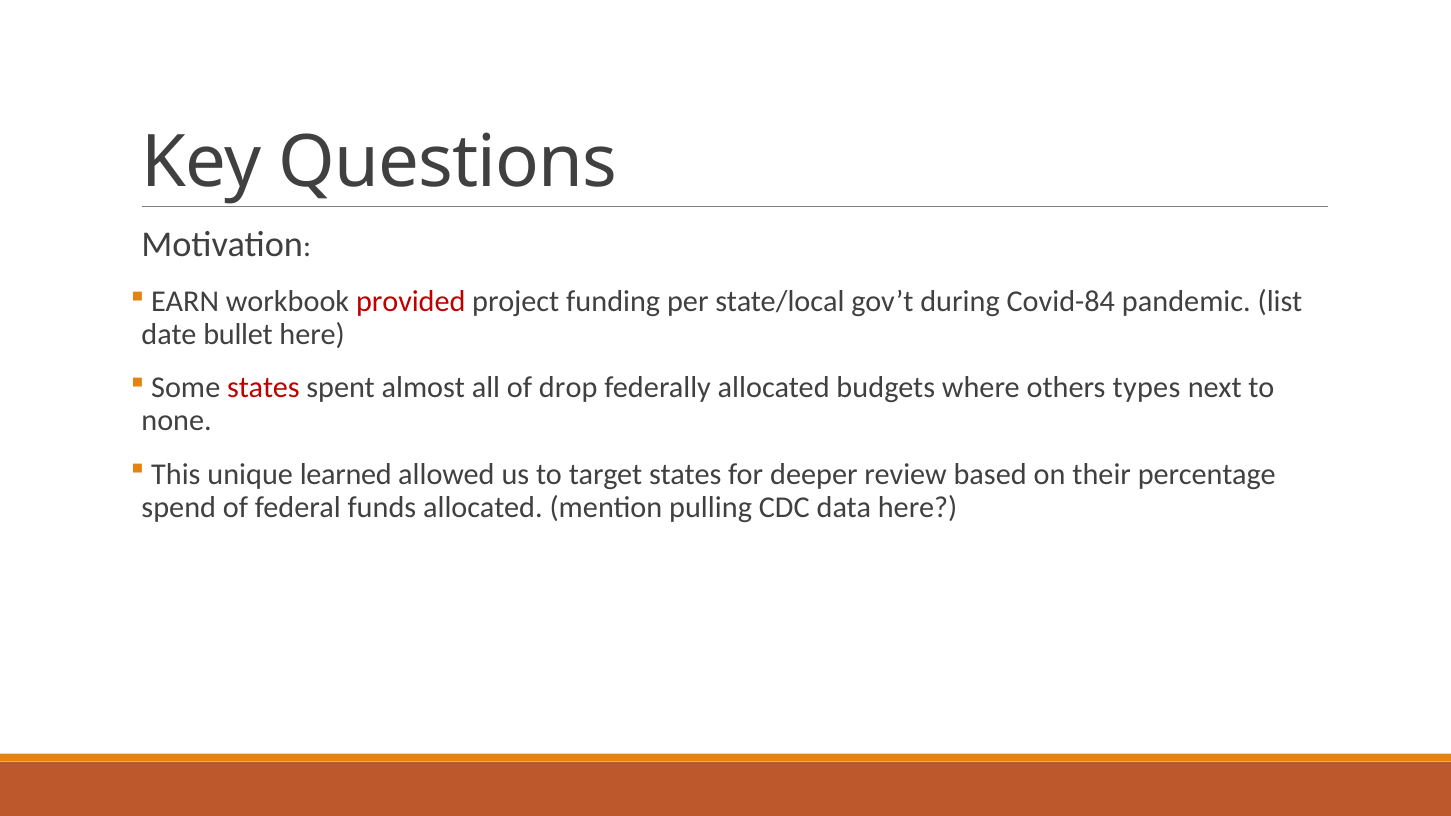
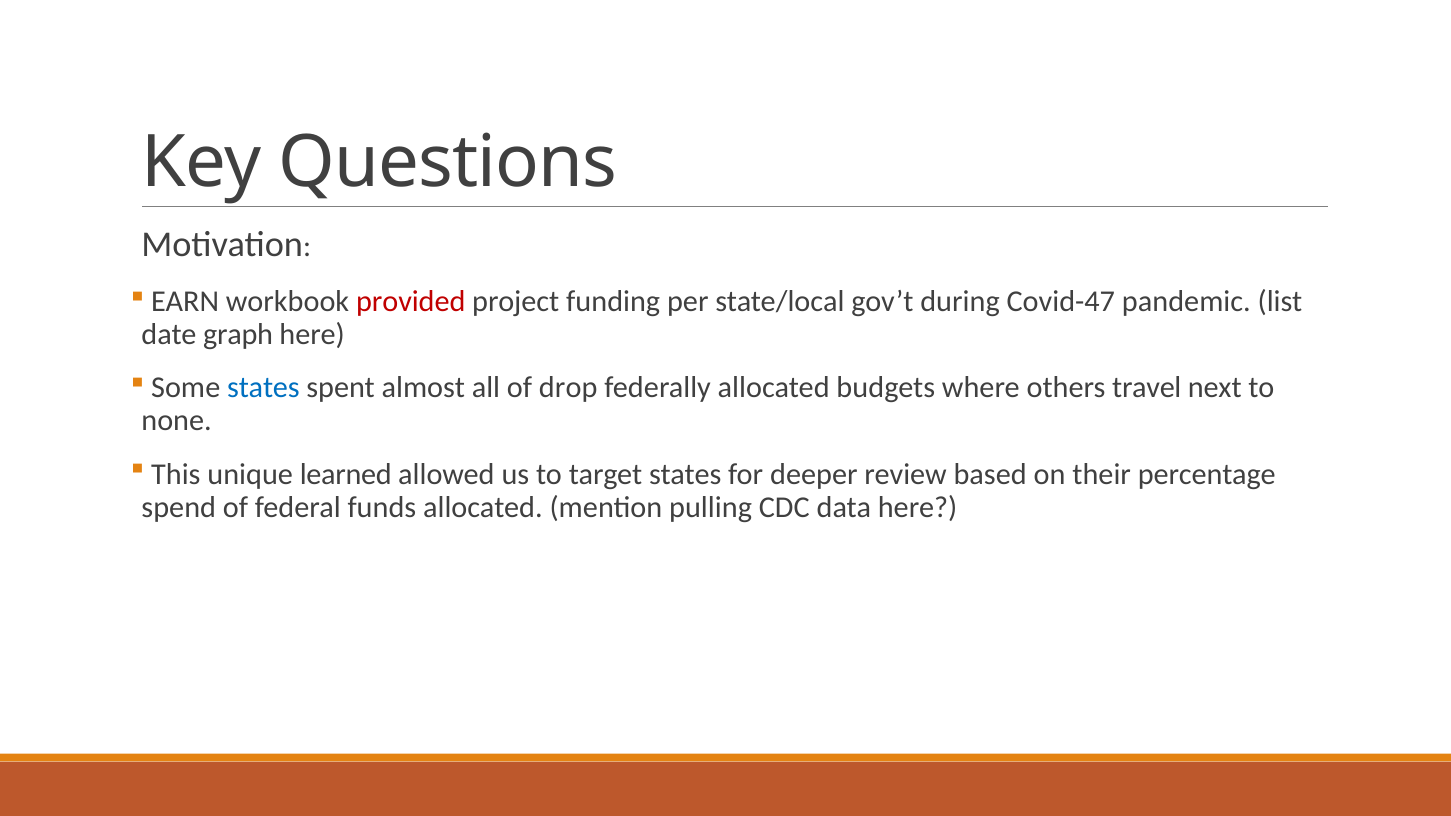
Covid-84: Covid-84 -> Covid-47
bullet: bullet -> graph
states at (263, 388) colour: red -> blue
types: types -> travel
